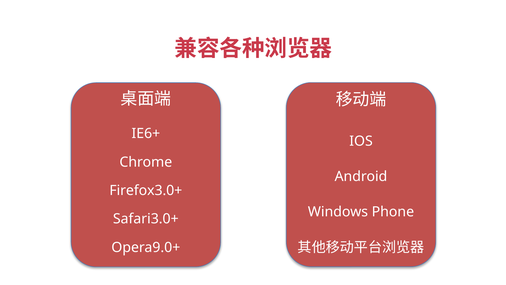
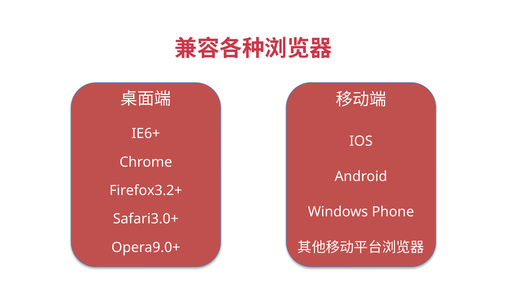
Firefox3.0+: Firefox3.0+ -> Firefox3.2+
